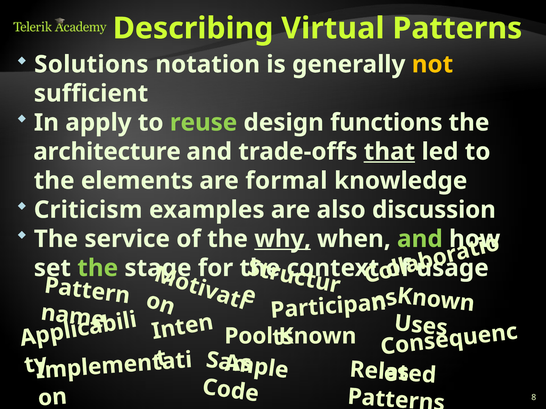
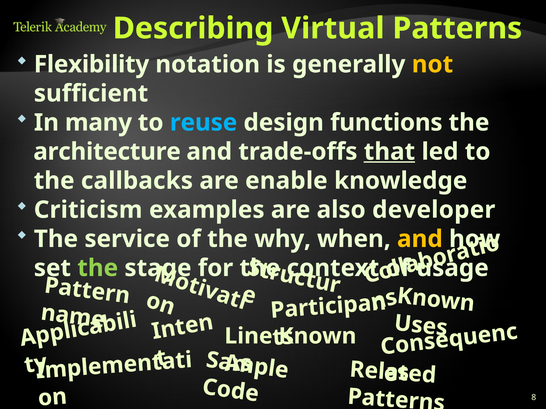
Solutions: Solutions -> Flexibility
apply: apply -> many
reuse colour: light green -> light blue
elements: elements -> callbacks
formal: formal -> enable
discussion: discussion -> developer
why underline: present -> none
and at (420, 239) colour: light green -> yellow
Pool: Pool -> Line
